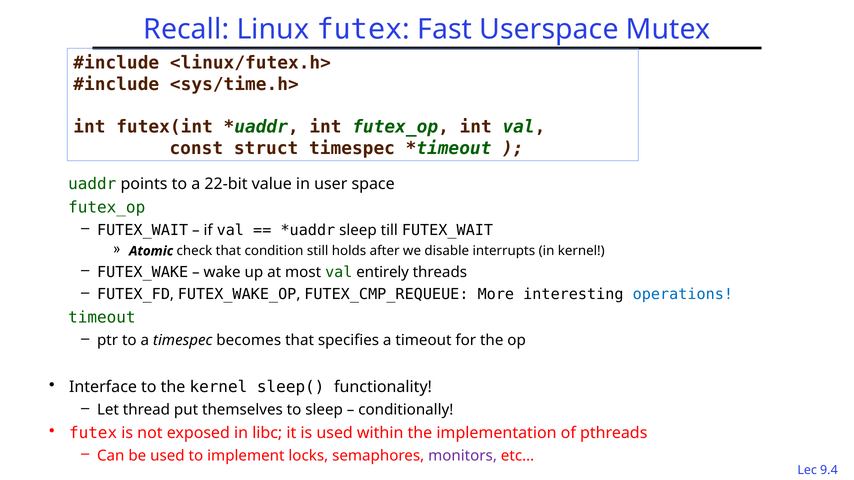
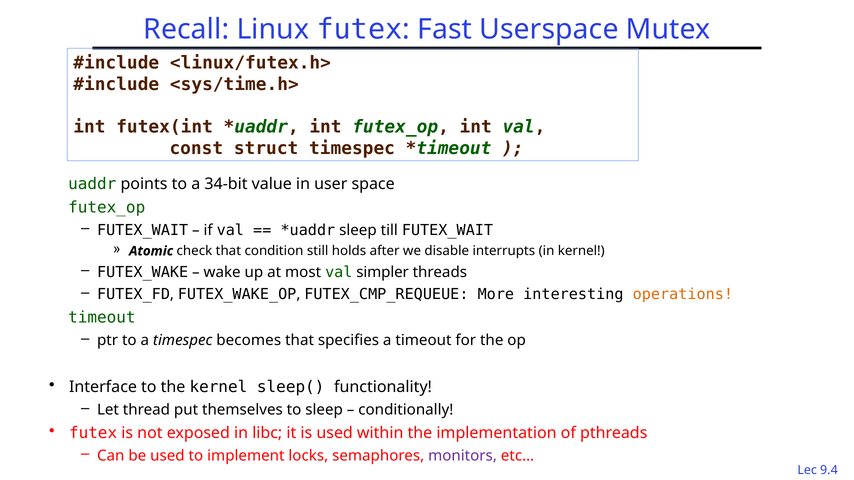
22-bit: 22-bit -> 34-bit
entirely: entirely -> simpler
operations colour: blue -> orange
